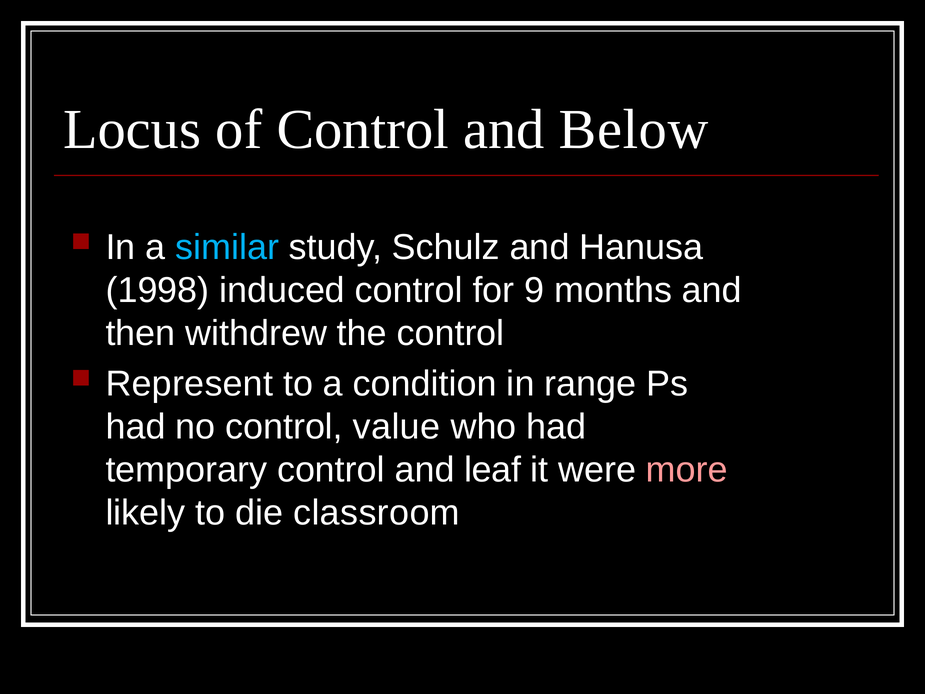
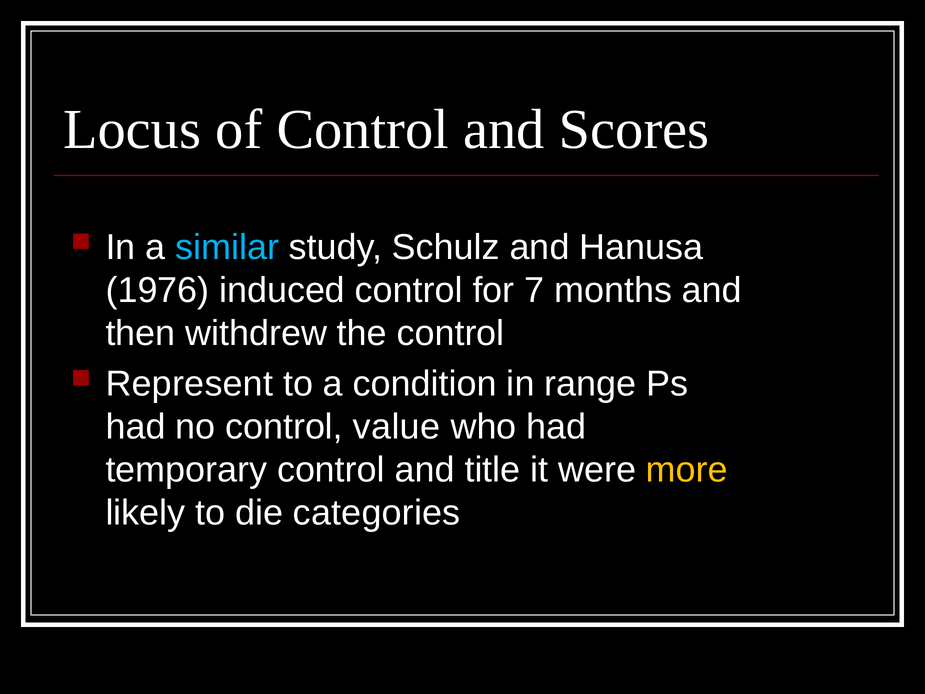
Below: Below -> Scores
1998: 1998 -> 1976
9: 9 -> 7
leaf: leaf -> title
more colour: pink -> yellow
classroom: classroom -> categories
